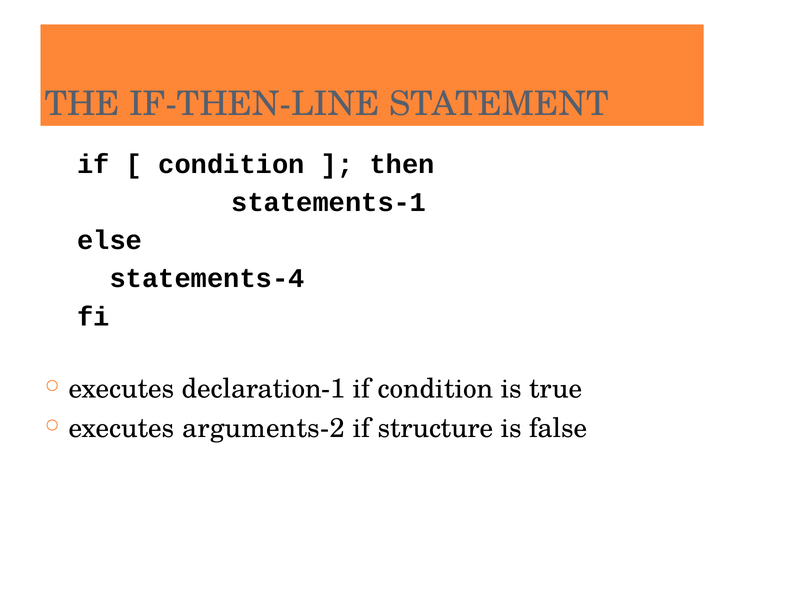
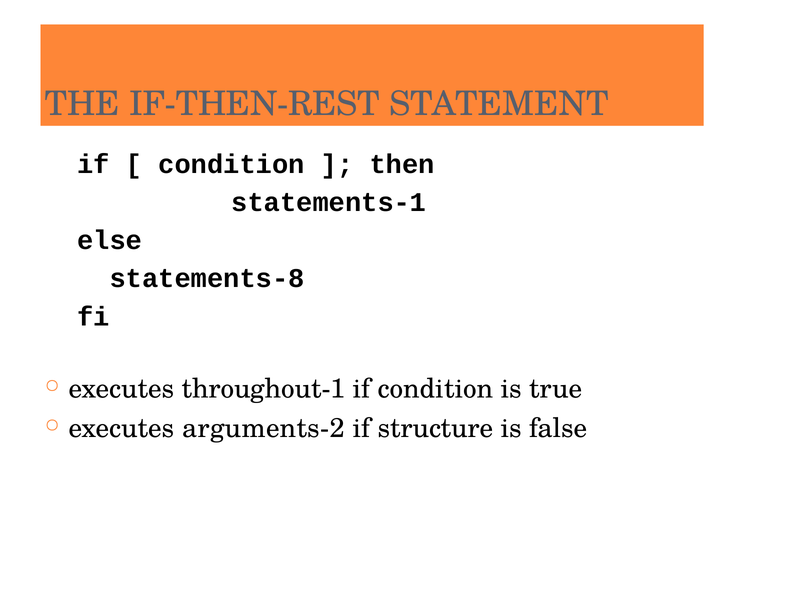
IF-THEN-LINE: IF-THEN-LINE -> IF-THEN-REST
statements-4: statements-4 -> statements-8
declaration-1: declaration-1 -> throughout-1
